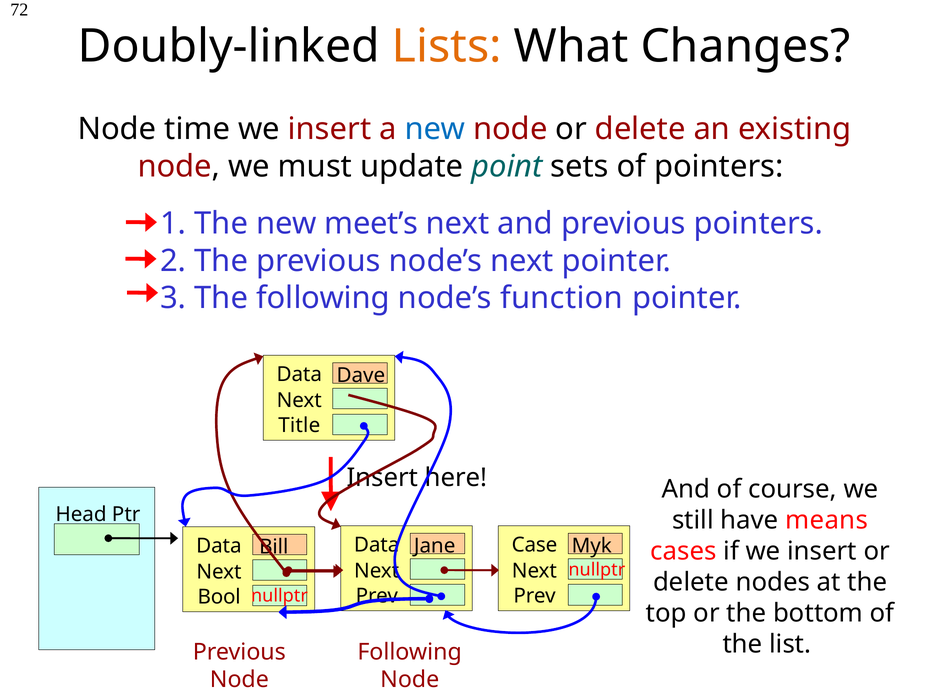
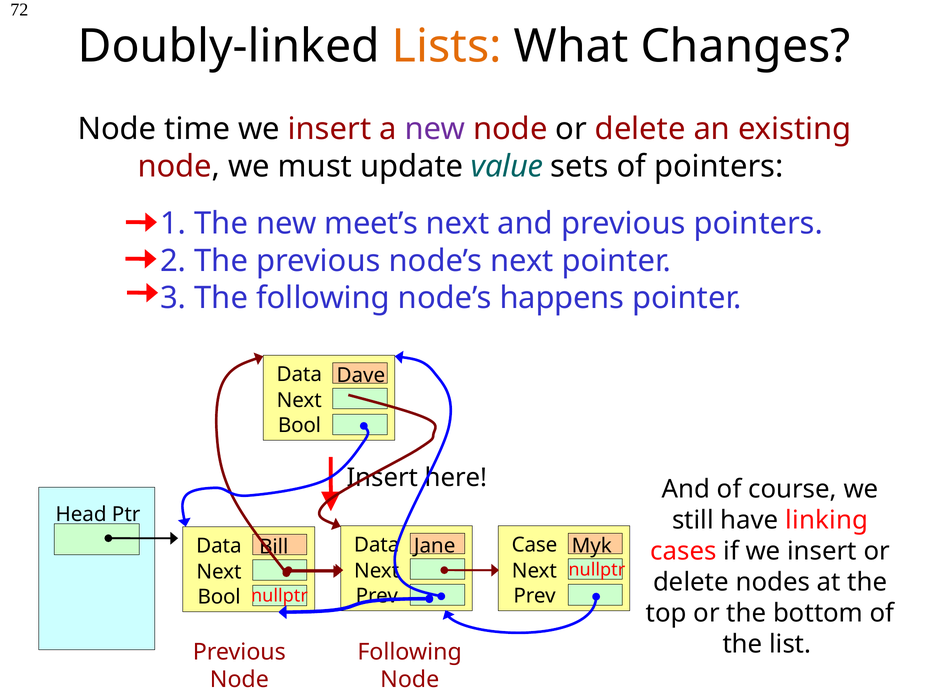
new at (435, 129) colour: blue -> purple
point: point -> value
function: function -> happens
Title at (299, 425): Title -> Bool
means: means -> linking
